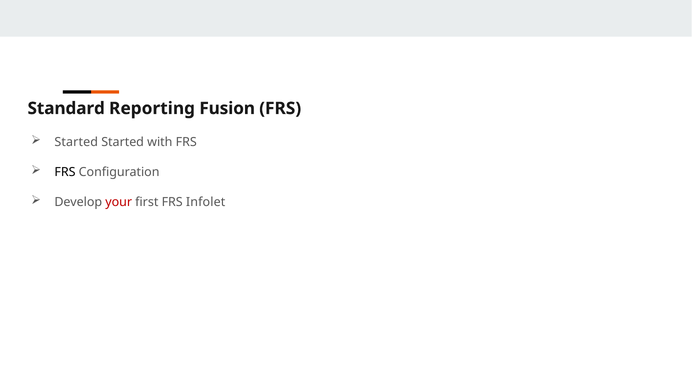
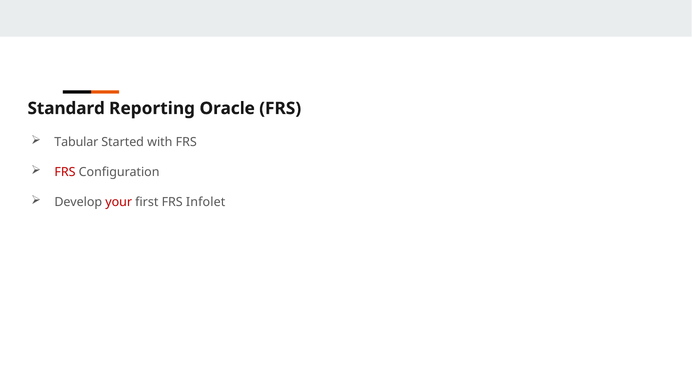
Fusion: Fusion -> Oracle
Started at (76, 142): Started -> Tabular
FRS at (65, 172) colour: black -> red
